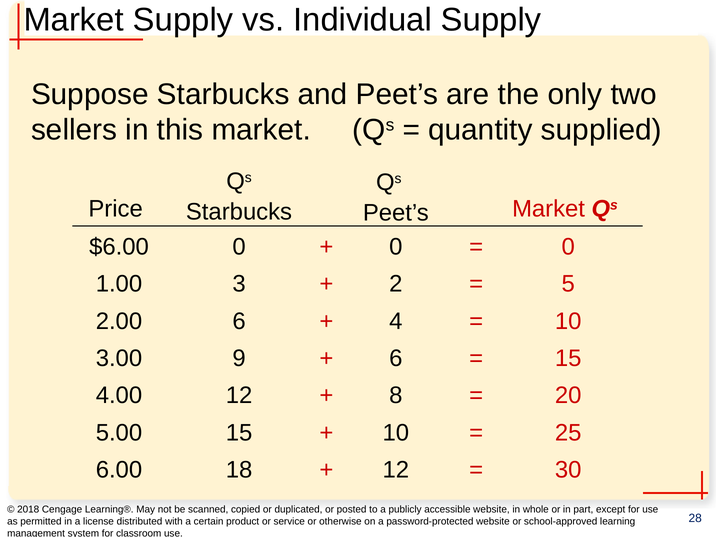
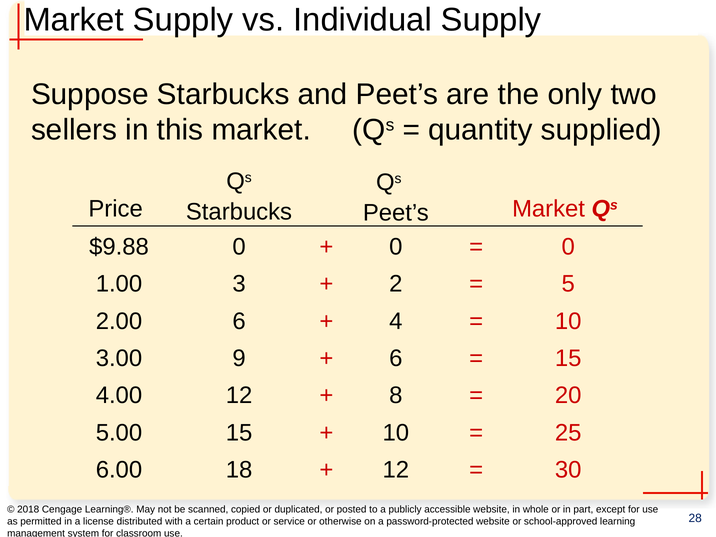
$6.00: $6.00 -> $9.88
